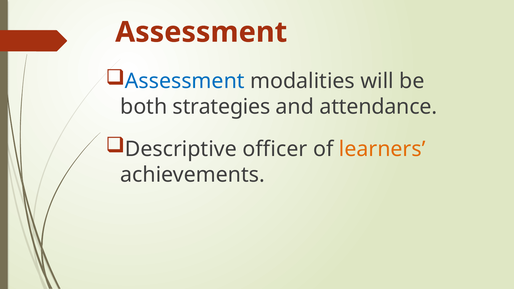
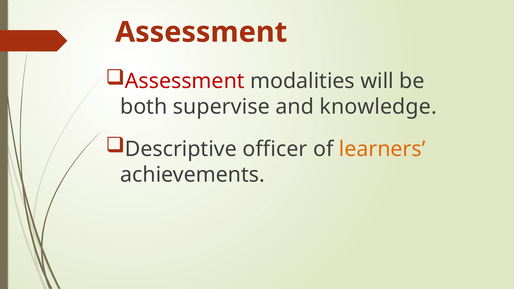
Assessment at (185, 81) colour: blue -> red
strategies: strategies -> supervise
attendance: attendance -> knowledge
